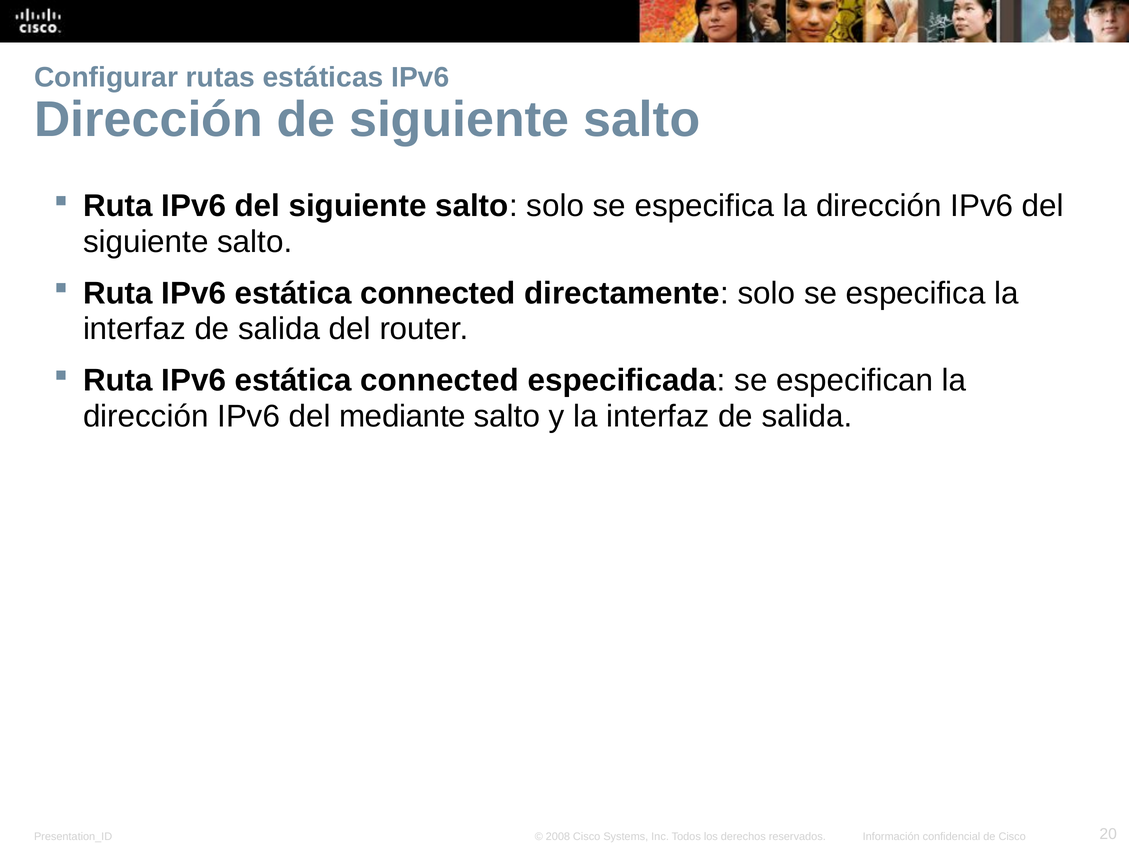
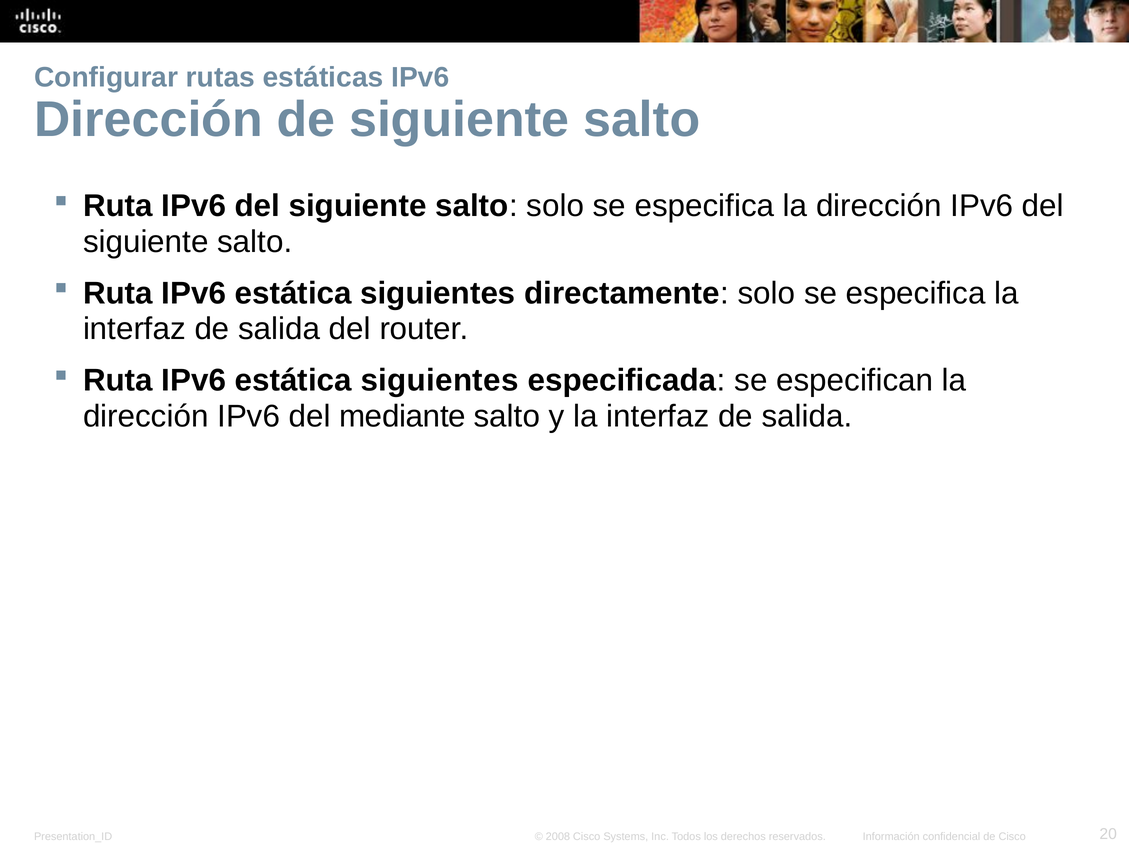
connected at (438, 293): connected -> siguientes
connected at (440, 380): connected -> siguientes
